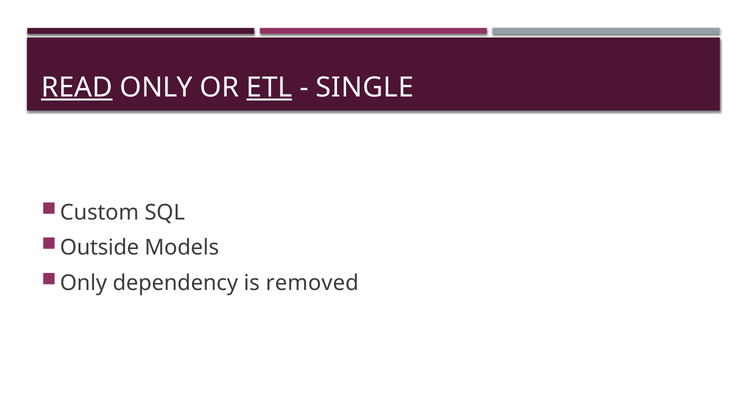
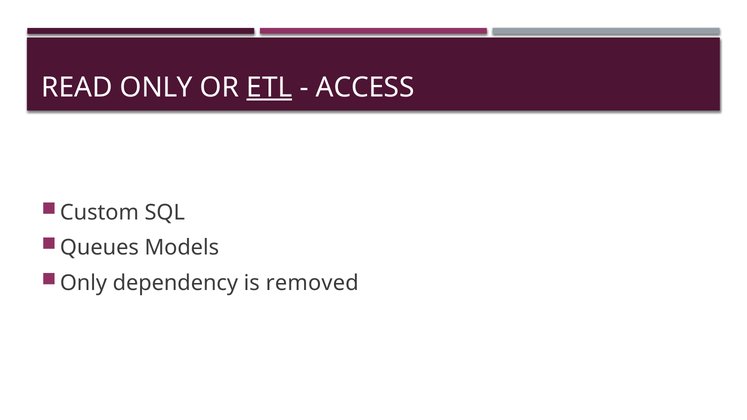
READ underline: present -> none
SINGLE: SINGLE -> ACCESS
Outside: Outside -> Queues
